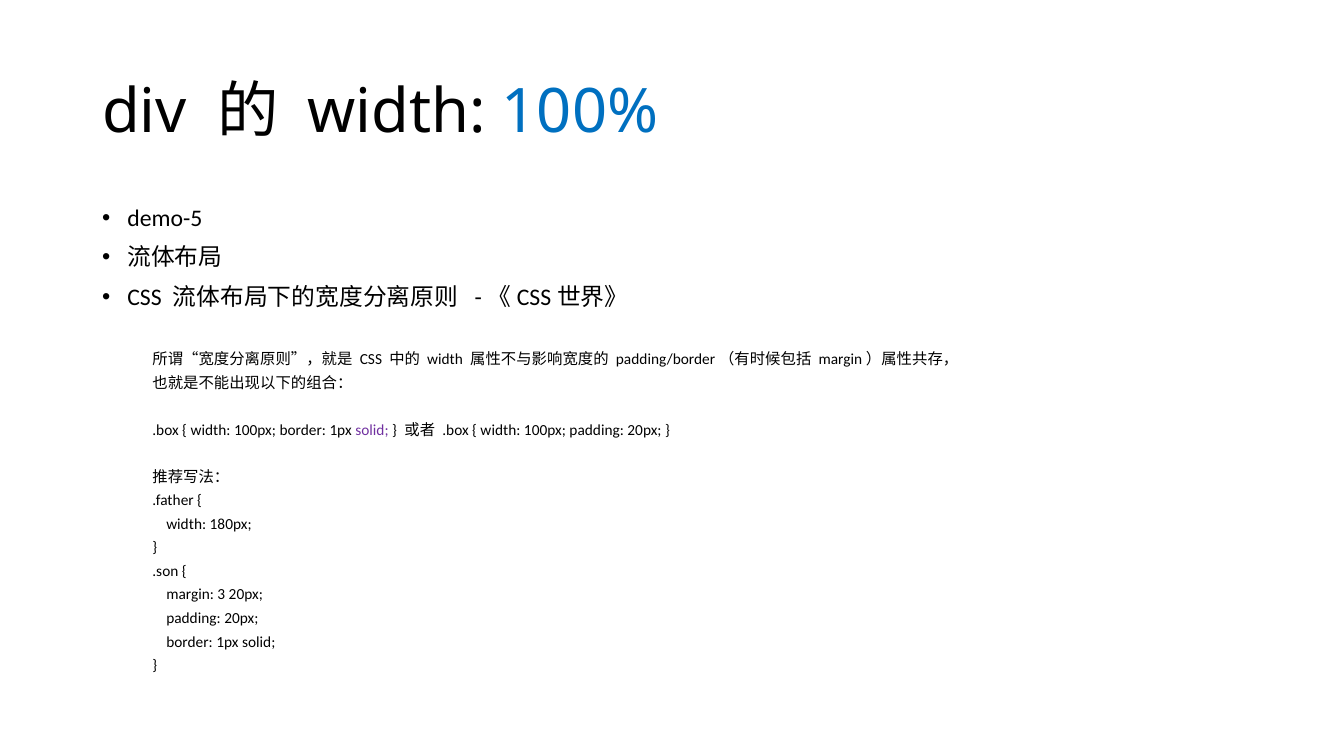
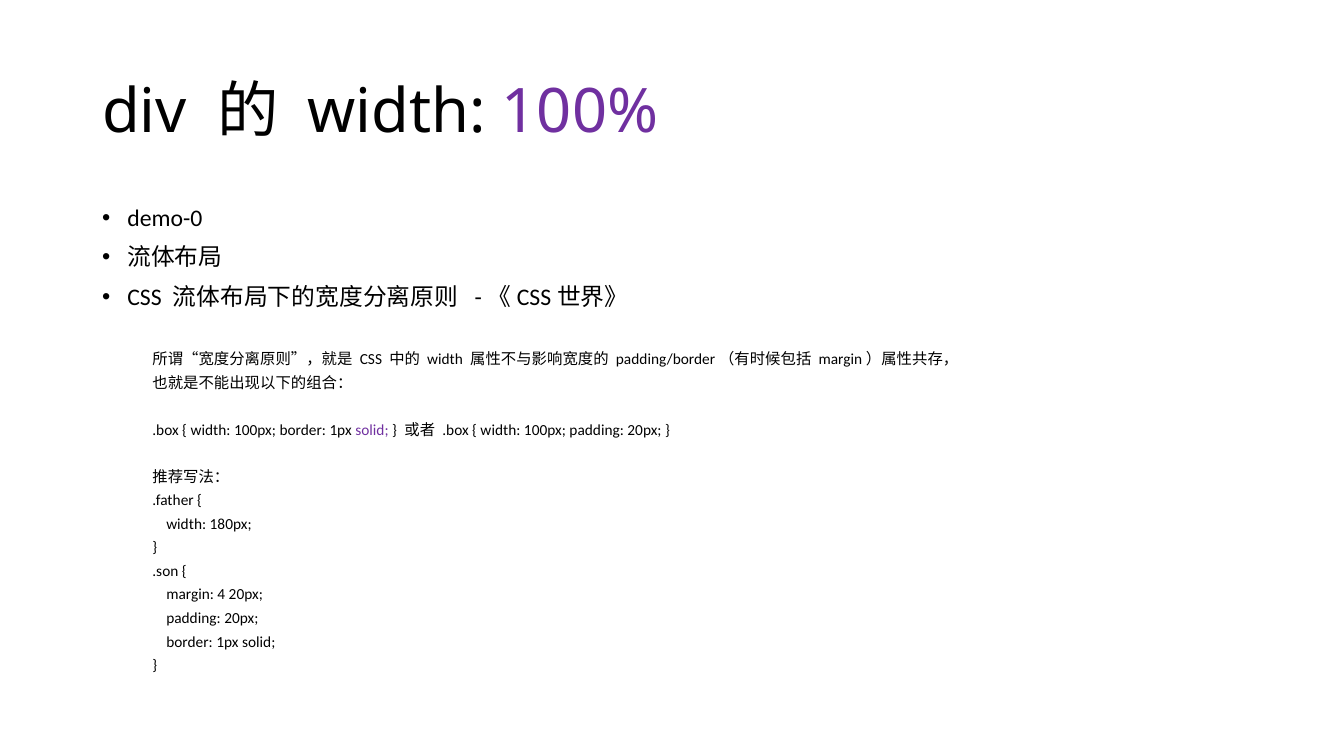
100% colour: blue -> purple
demo-5: demo-5 -> demo-0
3: 3 -> 4
